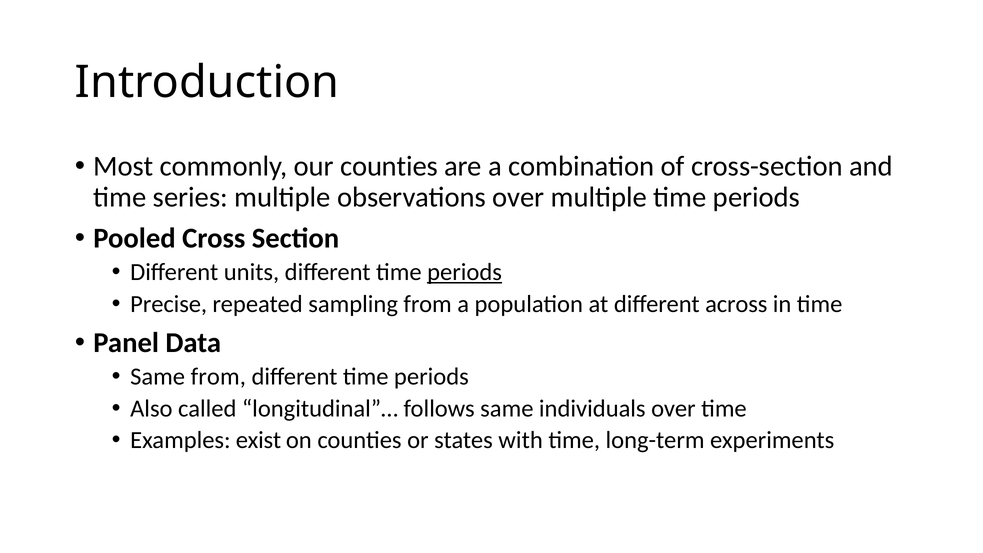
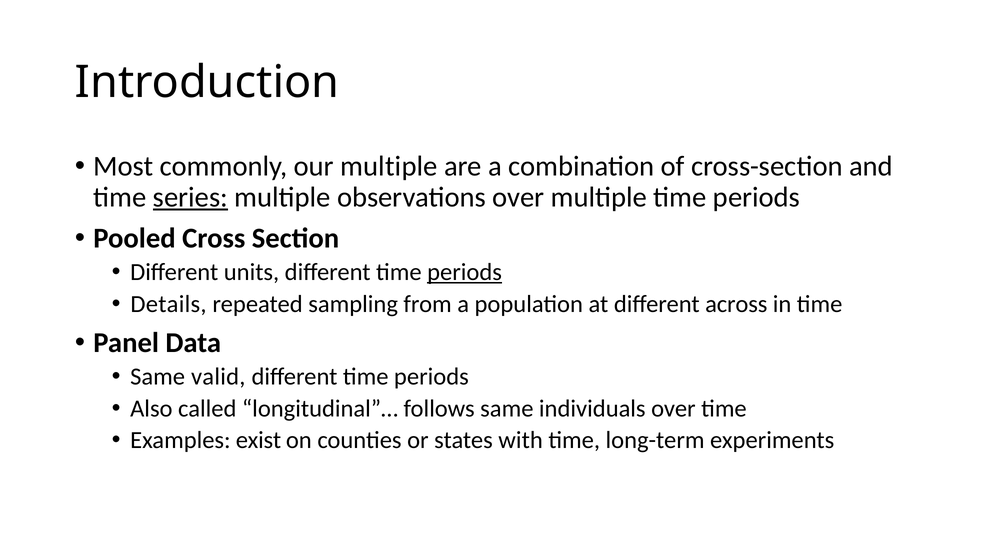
our counties: counties -> multiple
series underline: none -> present
Precise: Precise -> Details
Same from: from -> valid
